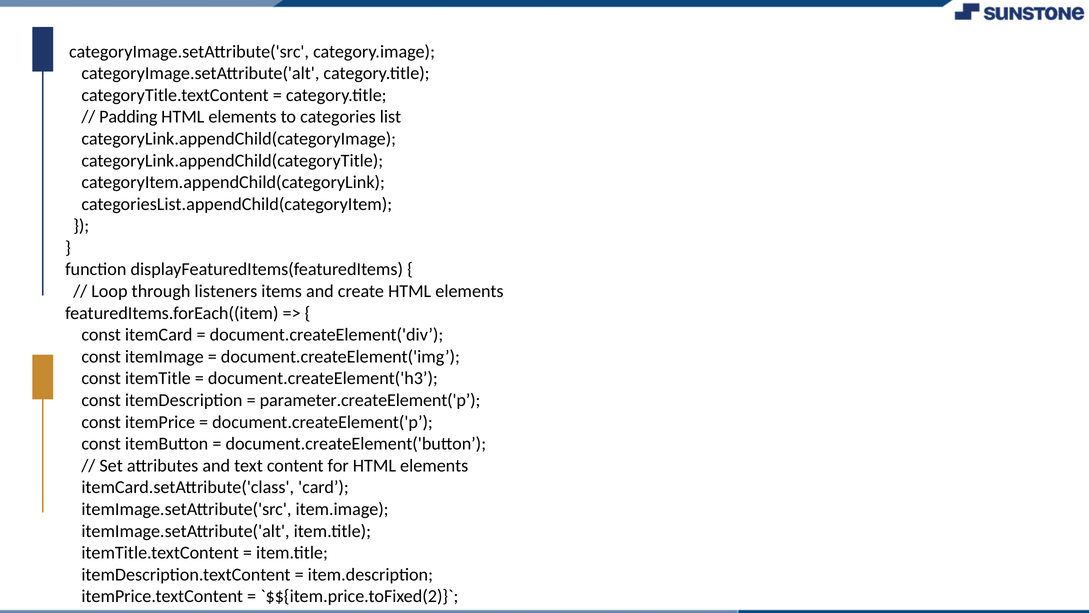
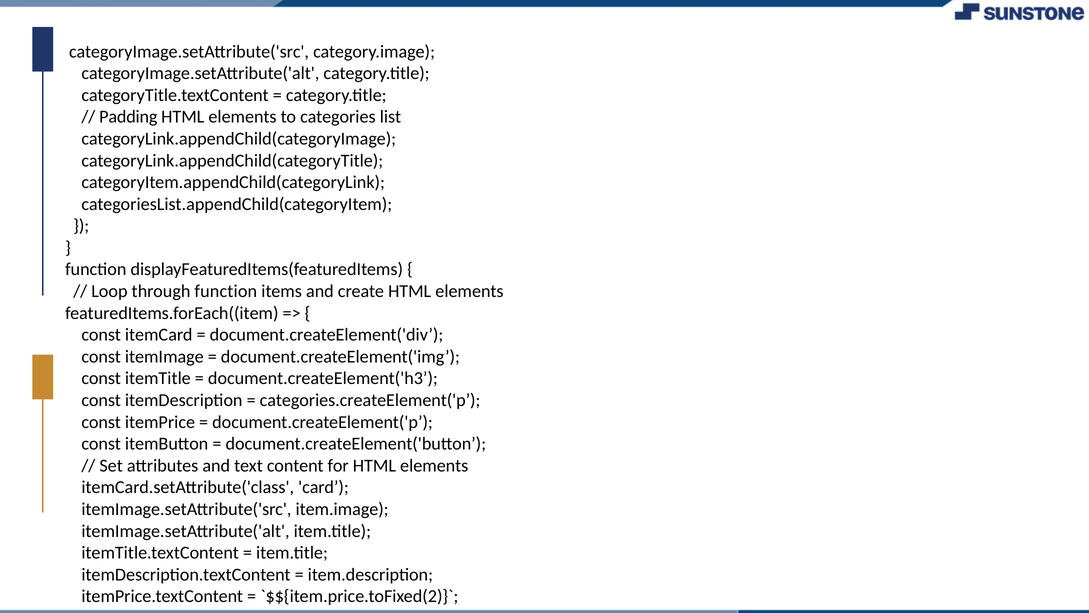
through listeners: listeners -> function
parameter.createElement('p: parameter.createElement('p -> categories.createElement('p
